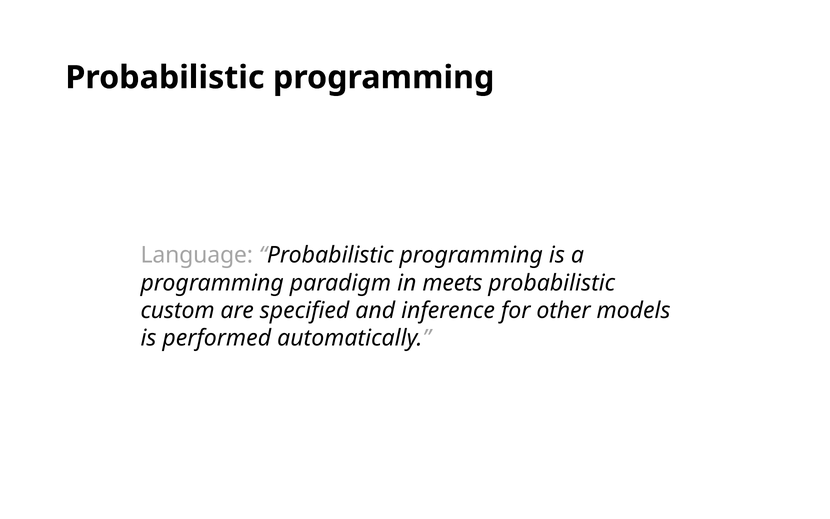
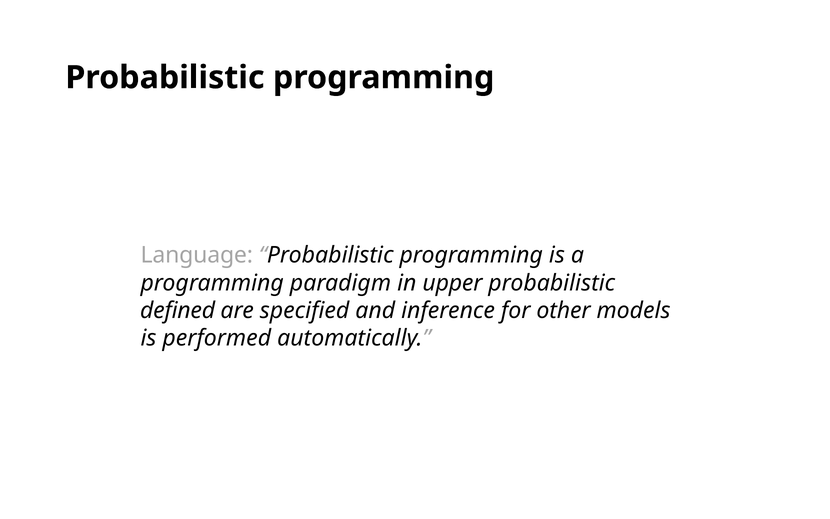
meets: meets -> upper
custom: custom -> defined
